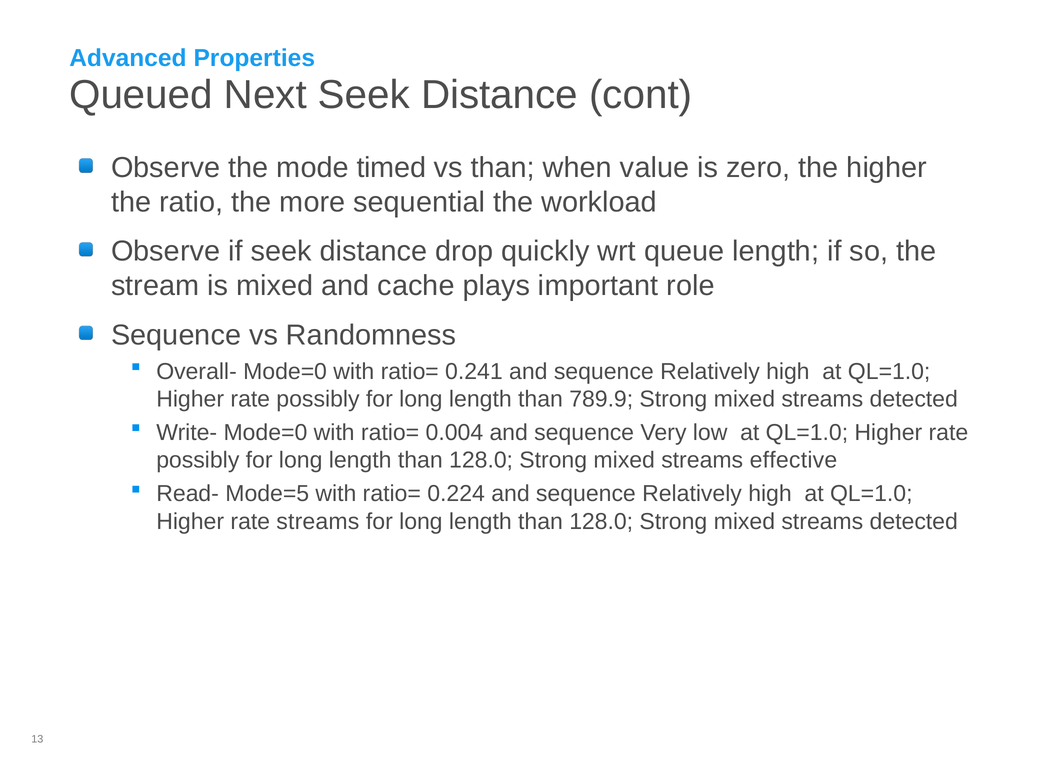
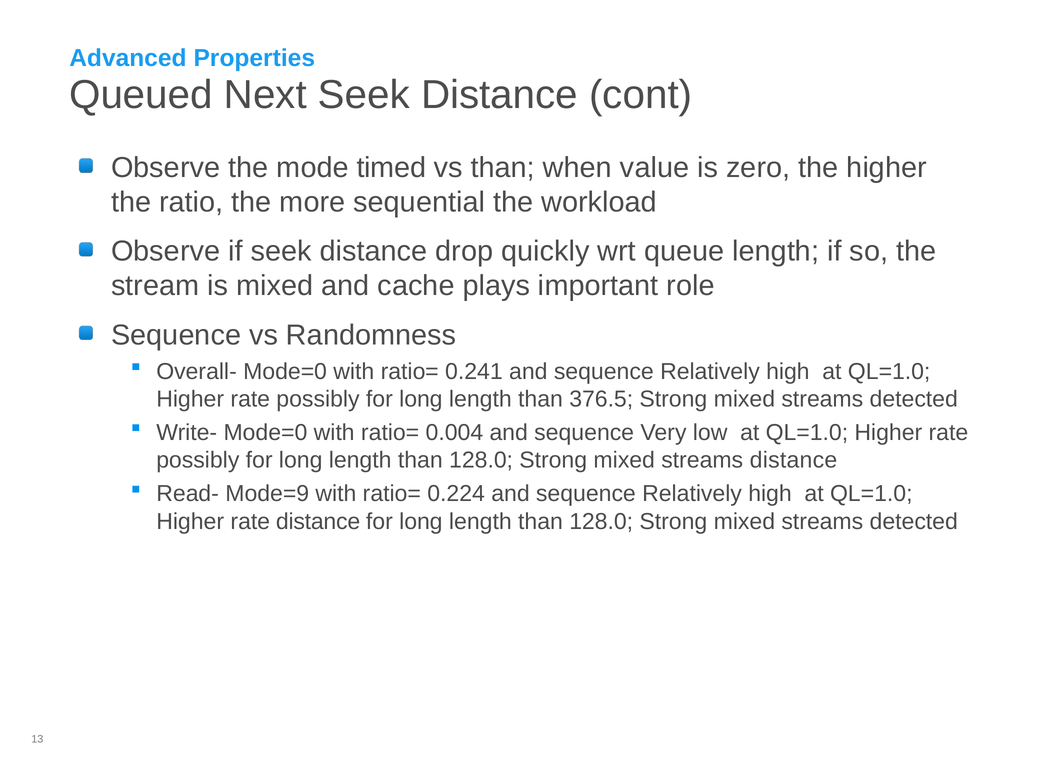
789.9: 789.9 -> 376.5
streams effective: effective -> distance
Mode=5: Mode=5 -> Mode=9
rate streams: streams -> distance
